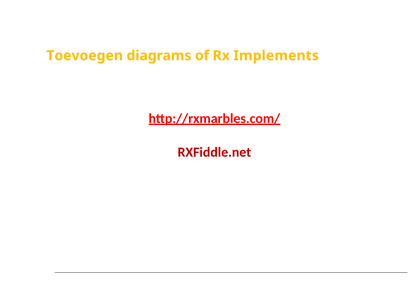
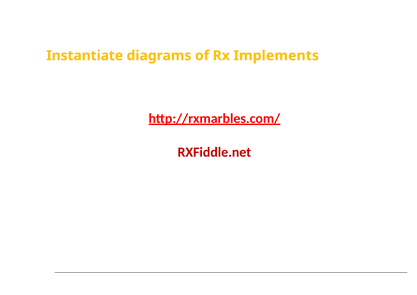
Toevoegen: Toevoegen -> Instantiate
